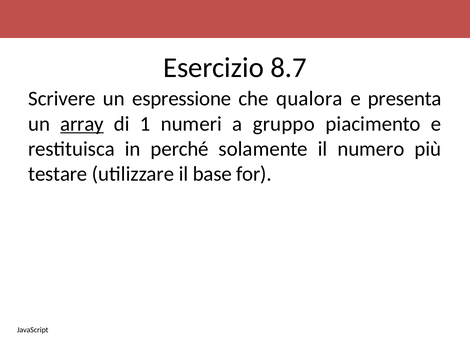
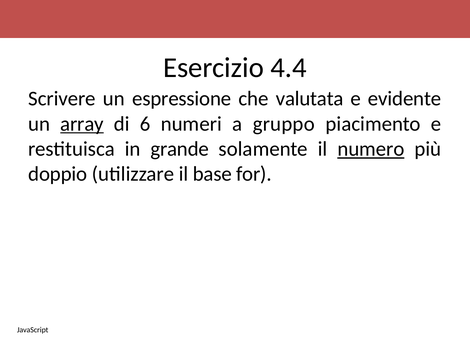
8.7: 8.7 -> 4.4
qualora: qualora -> valutata
presenta: presenta -> evidente
1: 1 -> 6
perché: perché -> grande
numero underline: none -> present
testare: testare -> doppio
